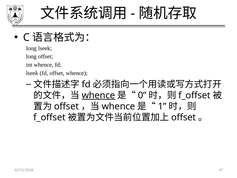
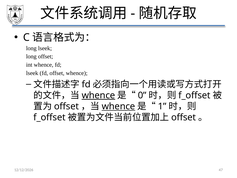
whence at (118, 106) underline: none -> present
